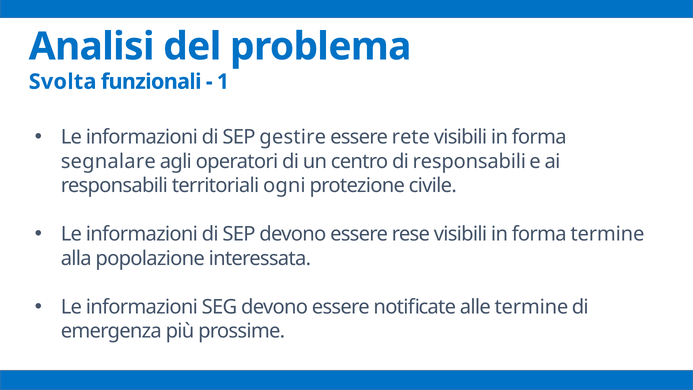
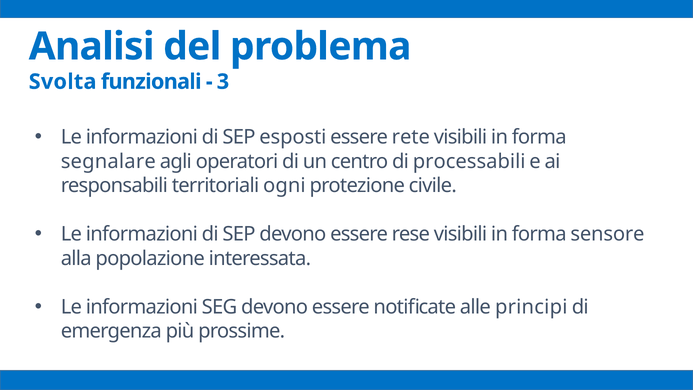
1: 1 -> 3
gestire: gestire -> esposti
di responsabili: responsabili -> processabili
forma termine: termine -> sensore
alle termine: termine -> principi
